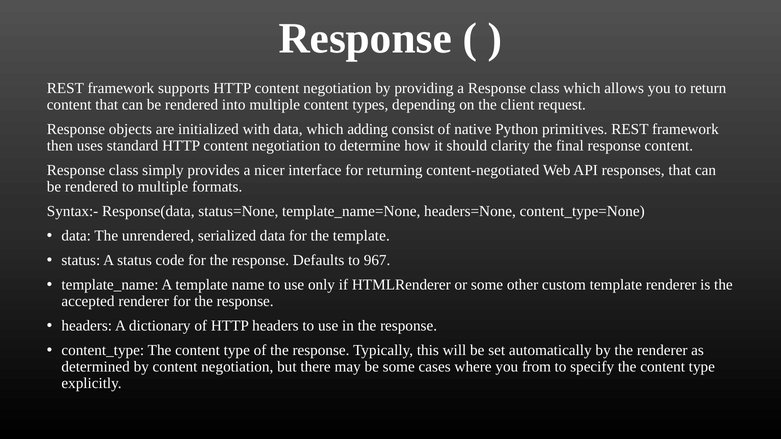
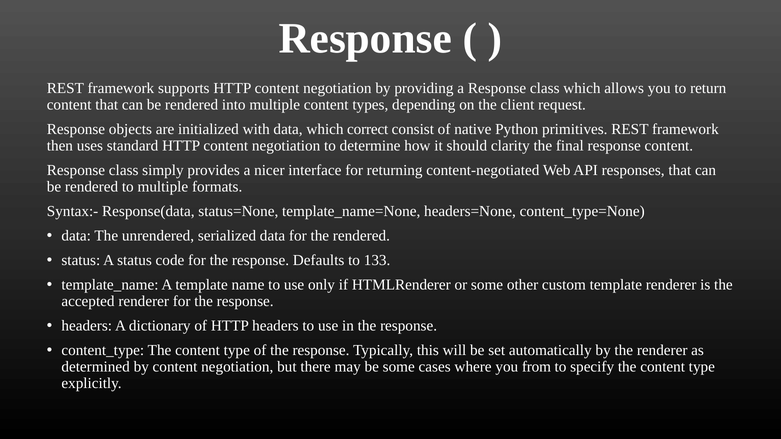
adding: adding -> correct
the template: template -> rendered
967: 967 -> 133
